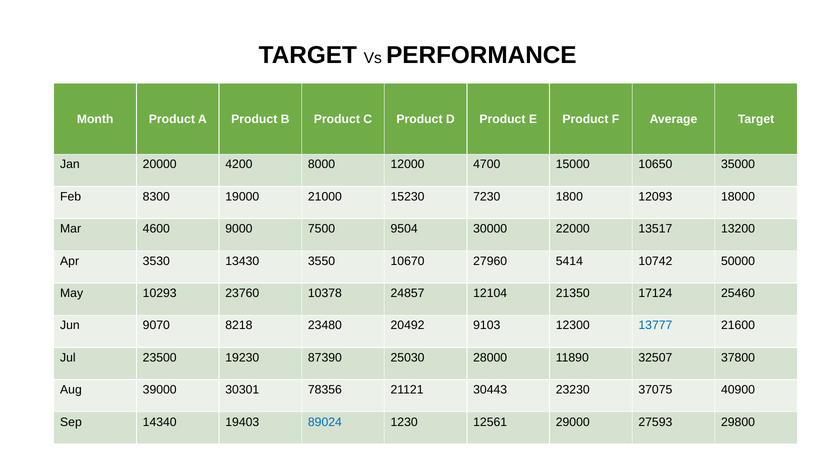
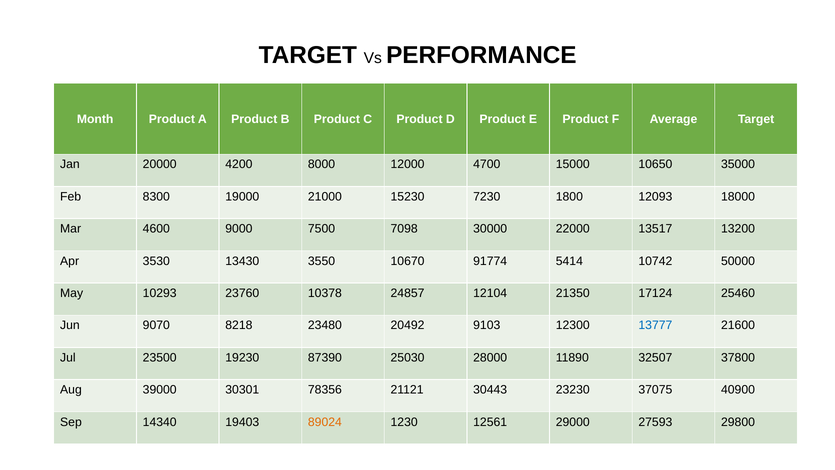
9504: 9504 -> 7098
27960: 27960 -> 91774
89024 colour: blue -> orange
